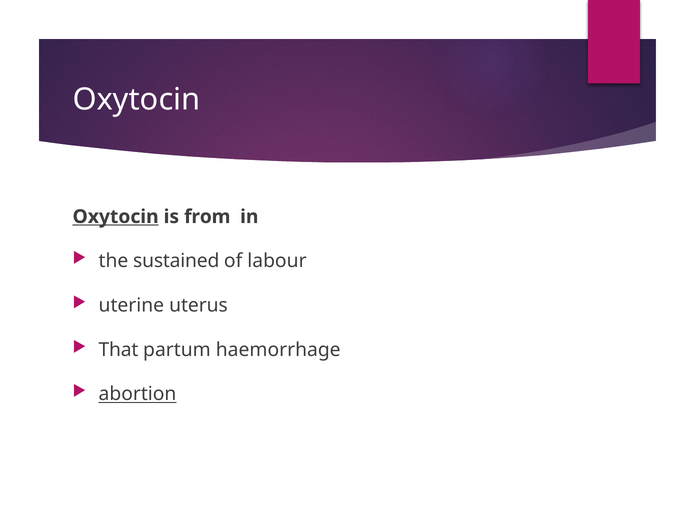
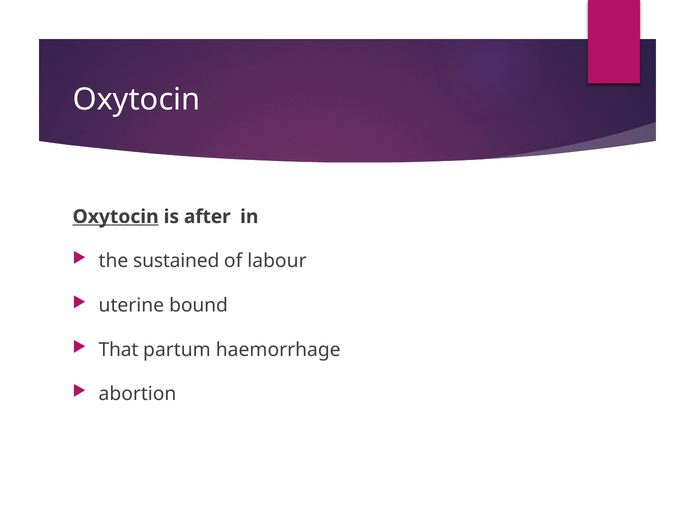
from: from -> after
uterus: uterus -> bound
abortion underline: present -> none
